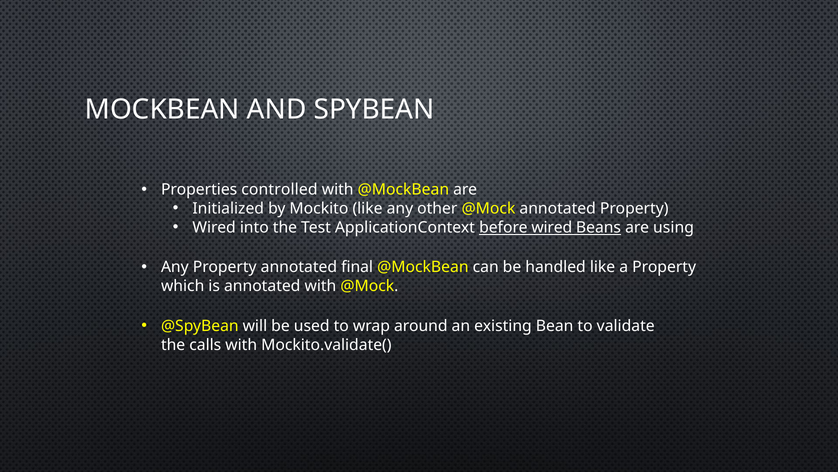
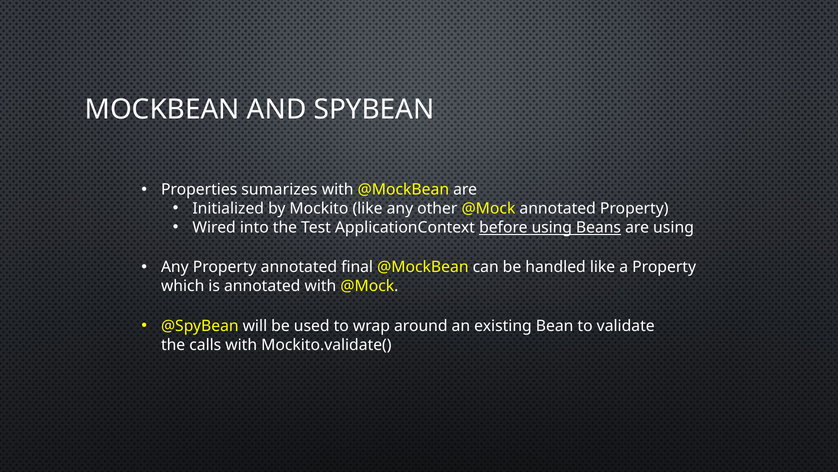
controlled: controlled -> sumarizes
before wired: wired -> using
